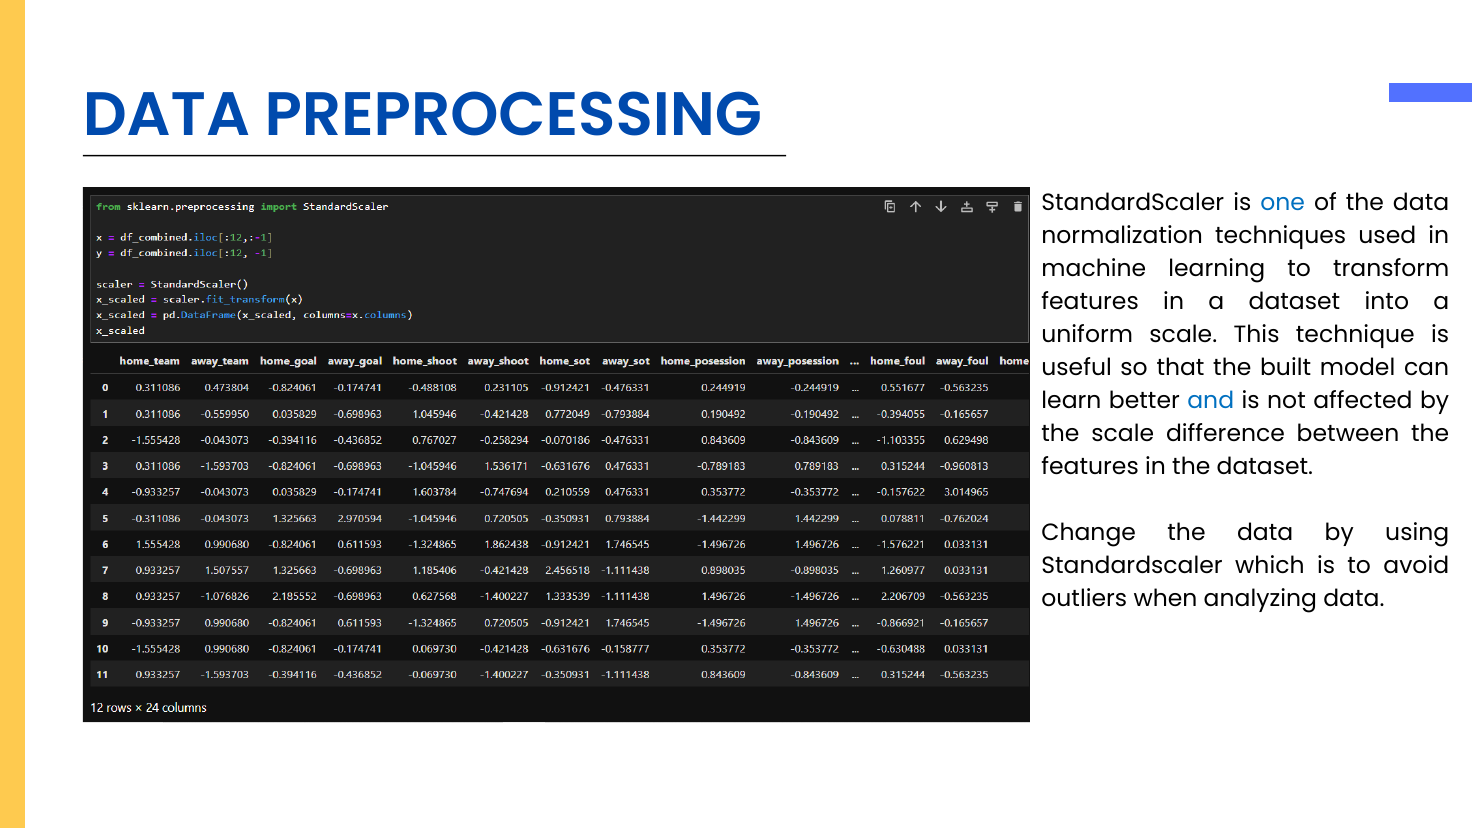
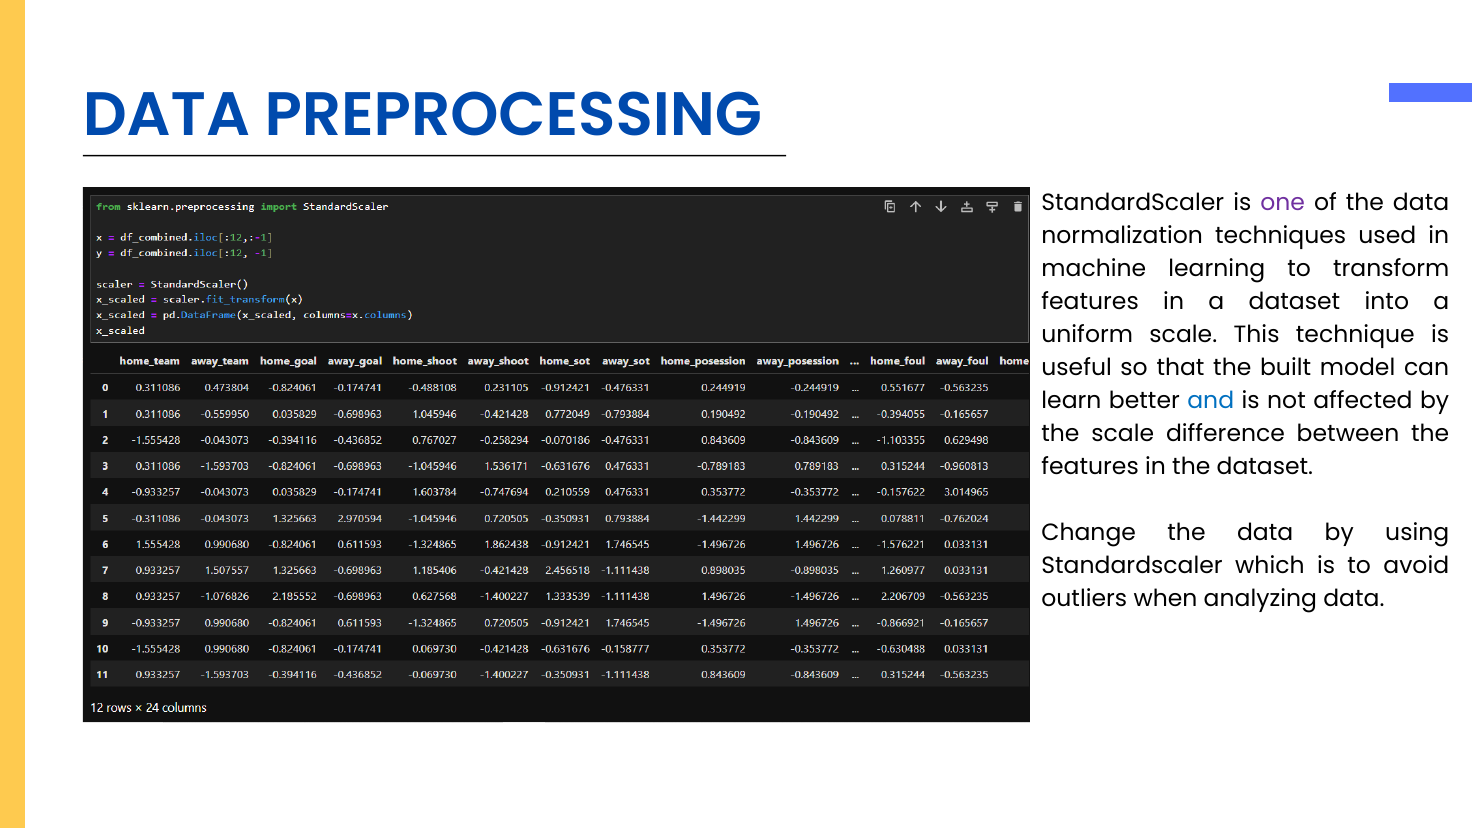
one colour: blue -> purple
